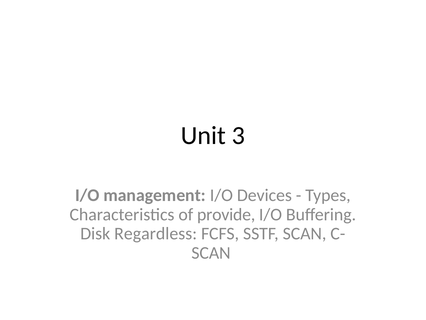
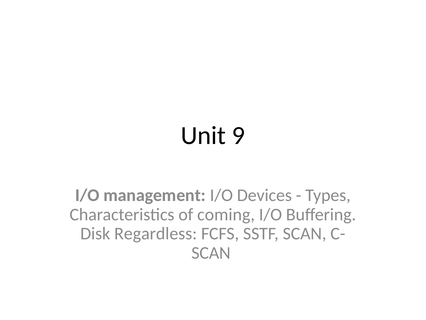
3: 3 -> 9
provide: provide -> coming
